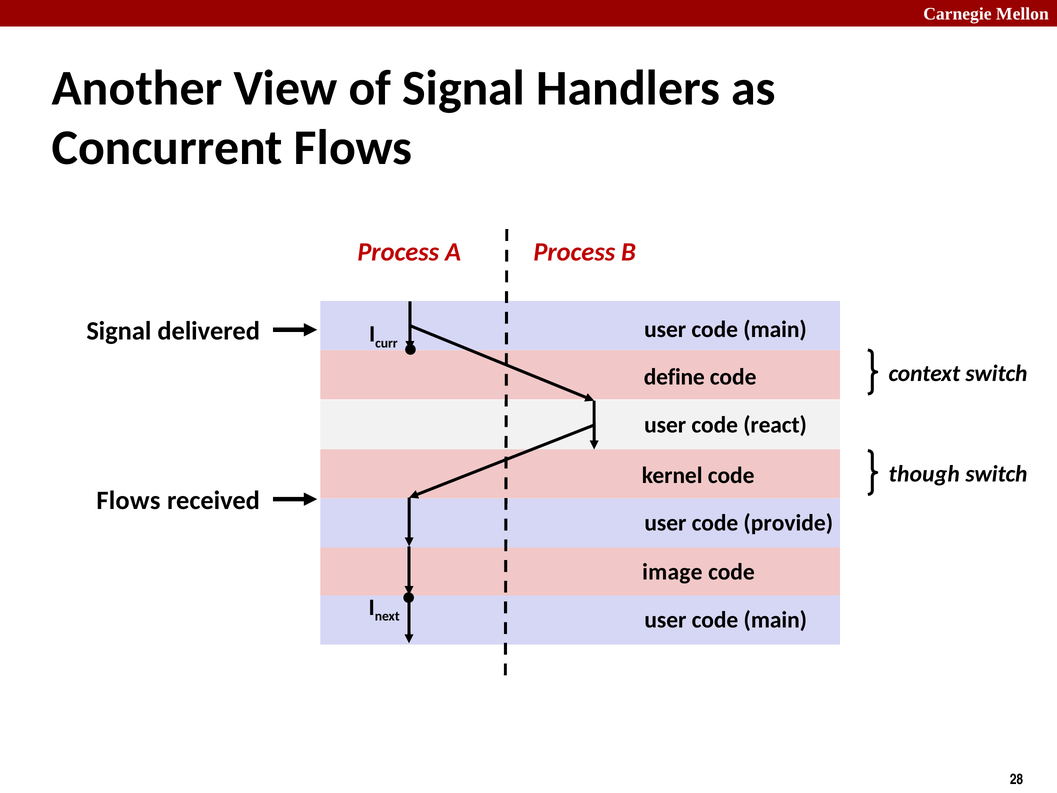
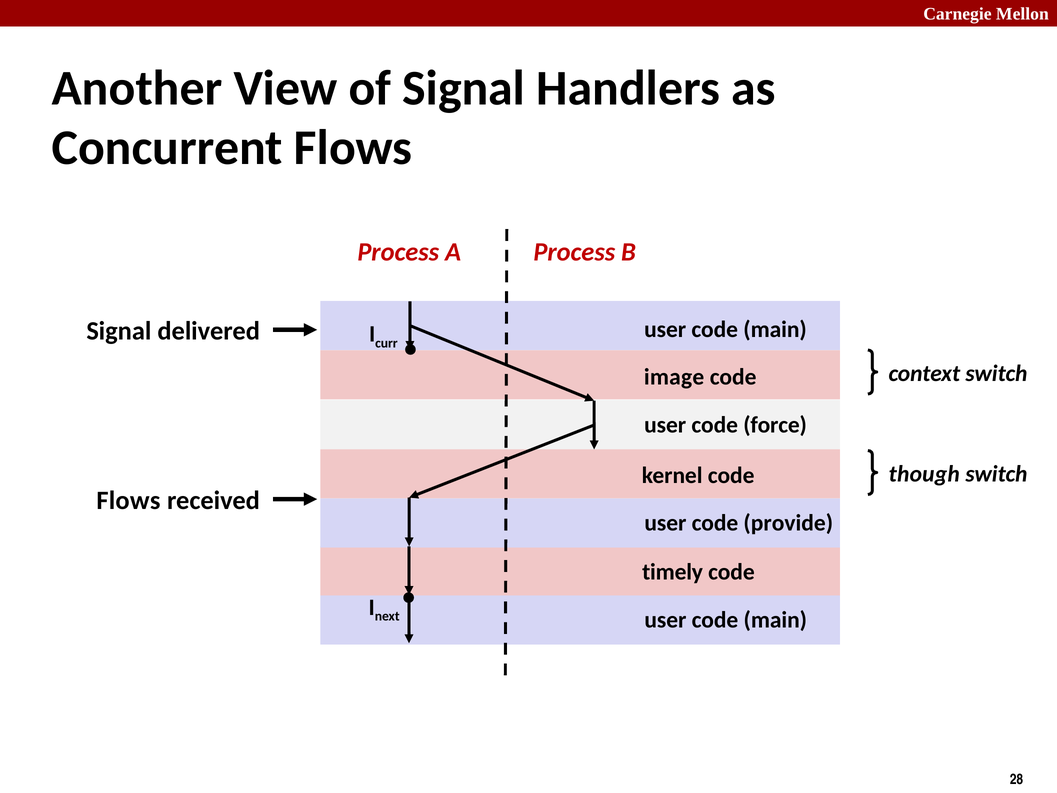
define: define -> image
react: react -> force
image: image -> timely
